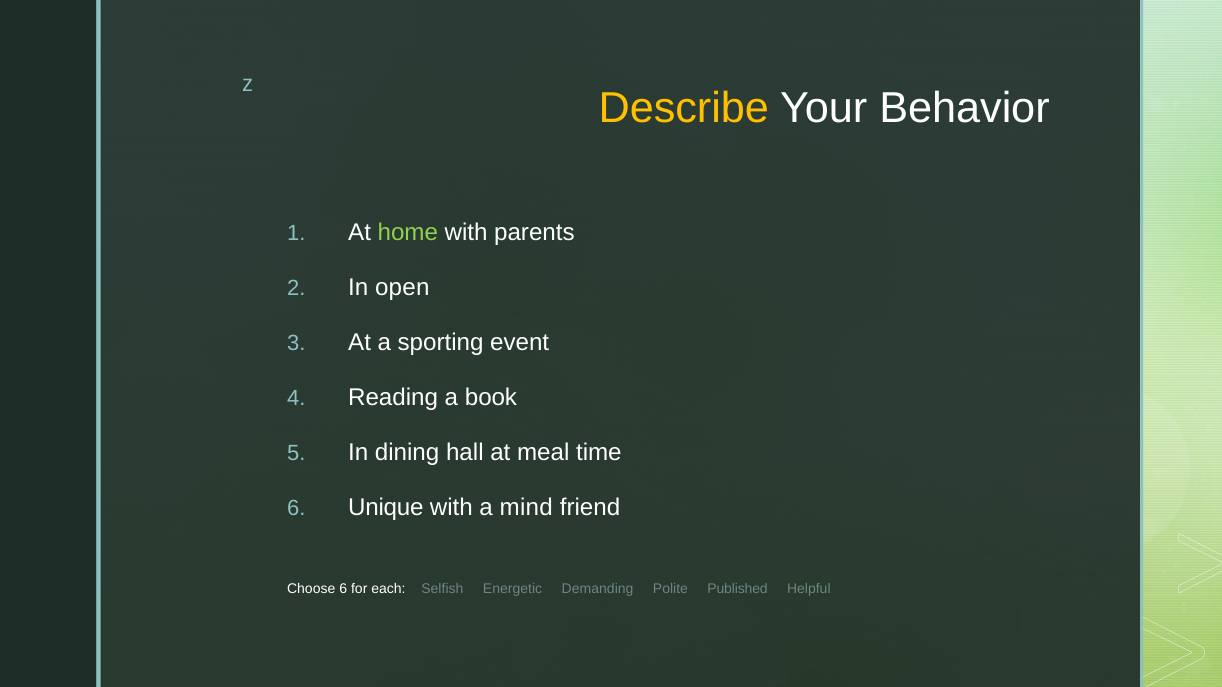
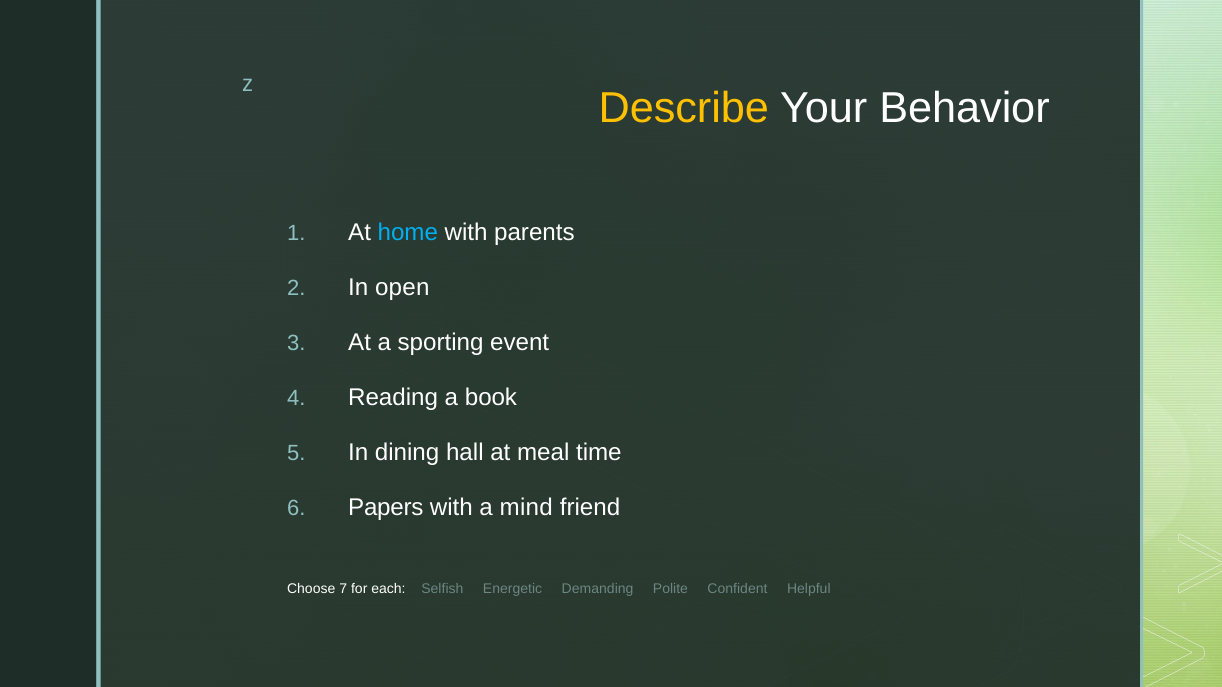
home colour: light green -> light blue
Unique: Unique -> Papers
Choose 6: 6 -> 7
Published: Published -> Confident
